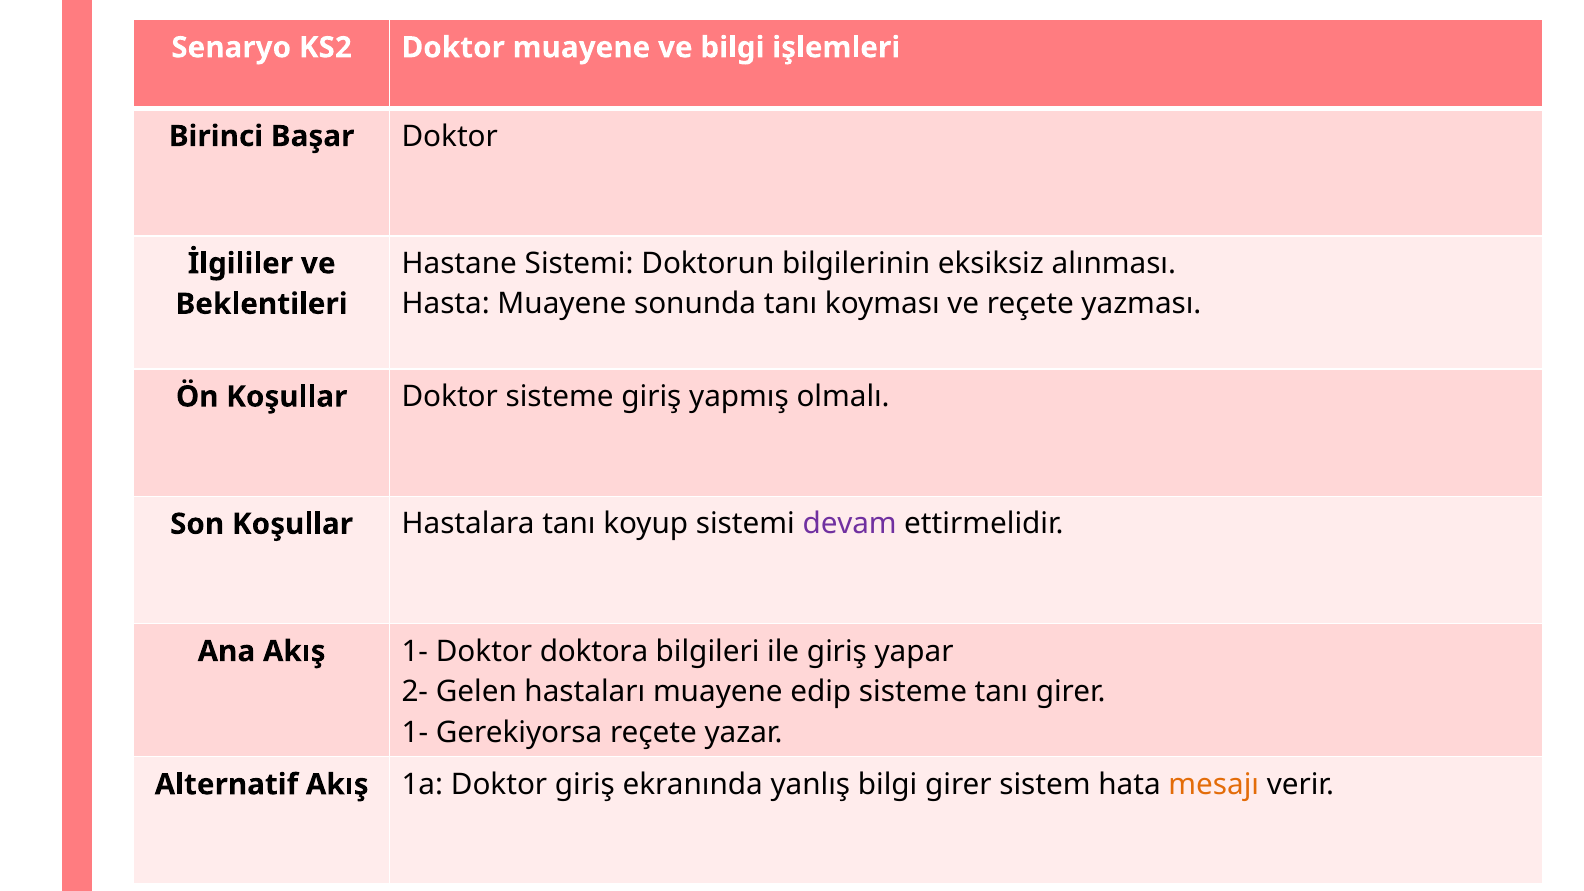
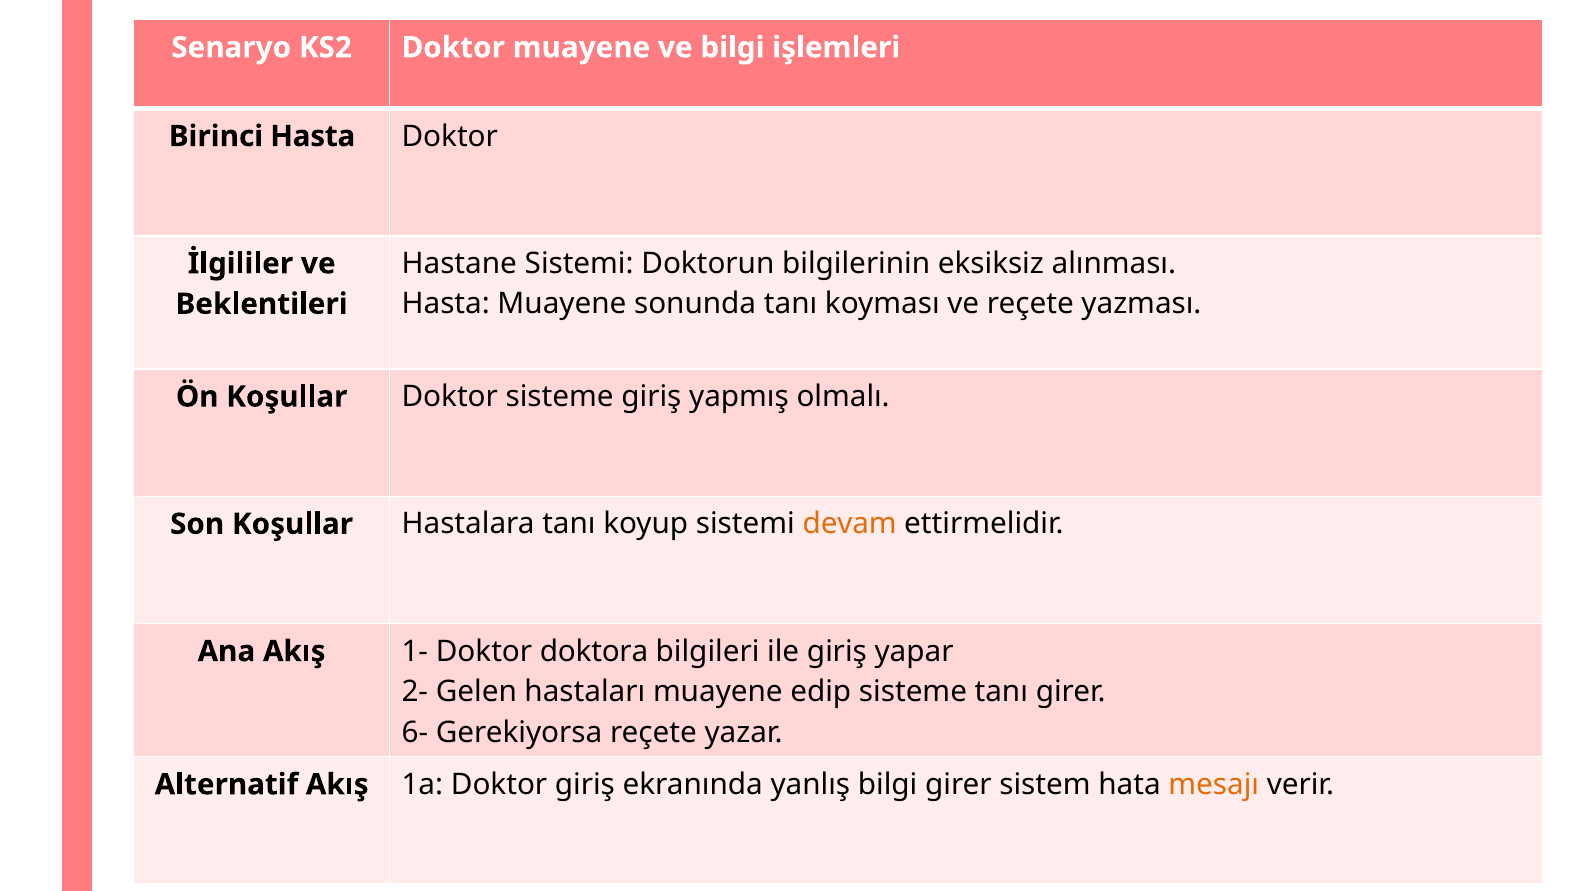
Birinci Başar: Başar -> Hasta
devam colour: purple -> orange
1- at (415, 732): 1- -> 6-
